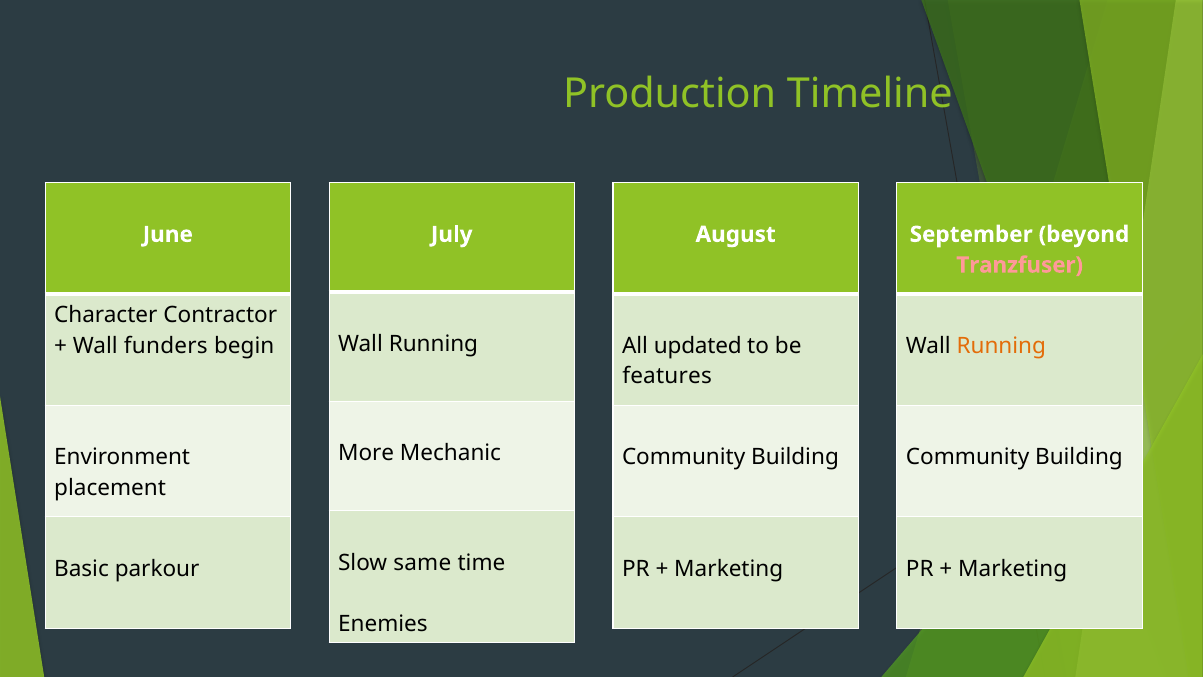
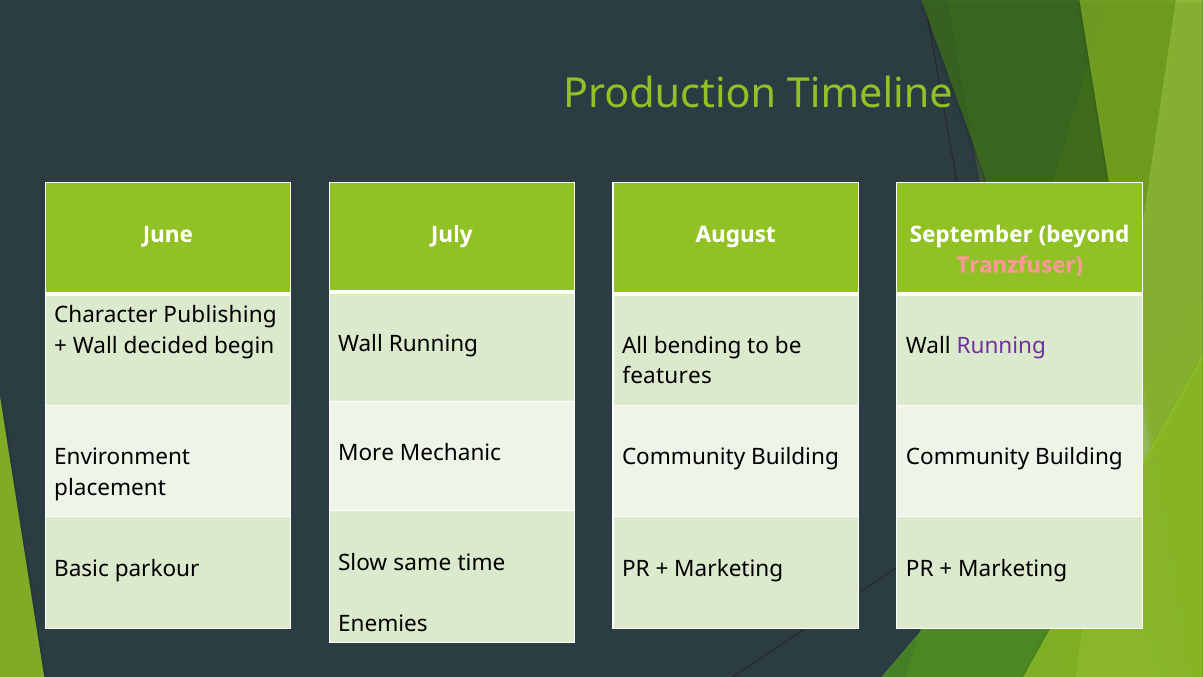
Contractor: Contractor -> Publishing
funders: funders -> decided
updated: updated -> bending
Running at (1001, 346) colour: orange -> purple
